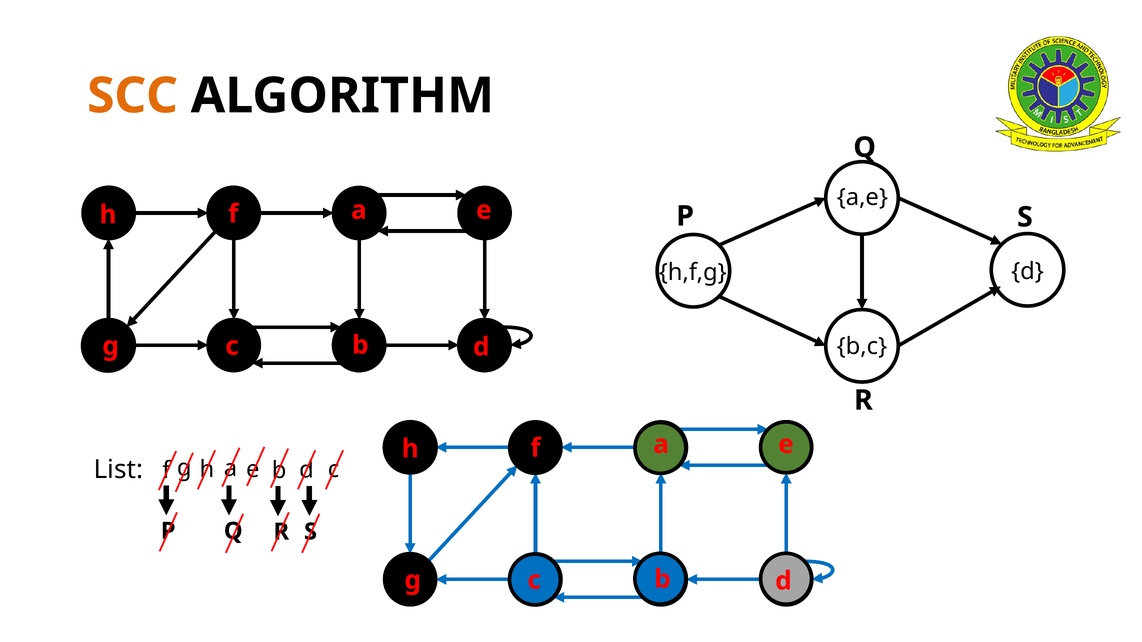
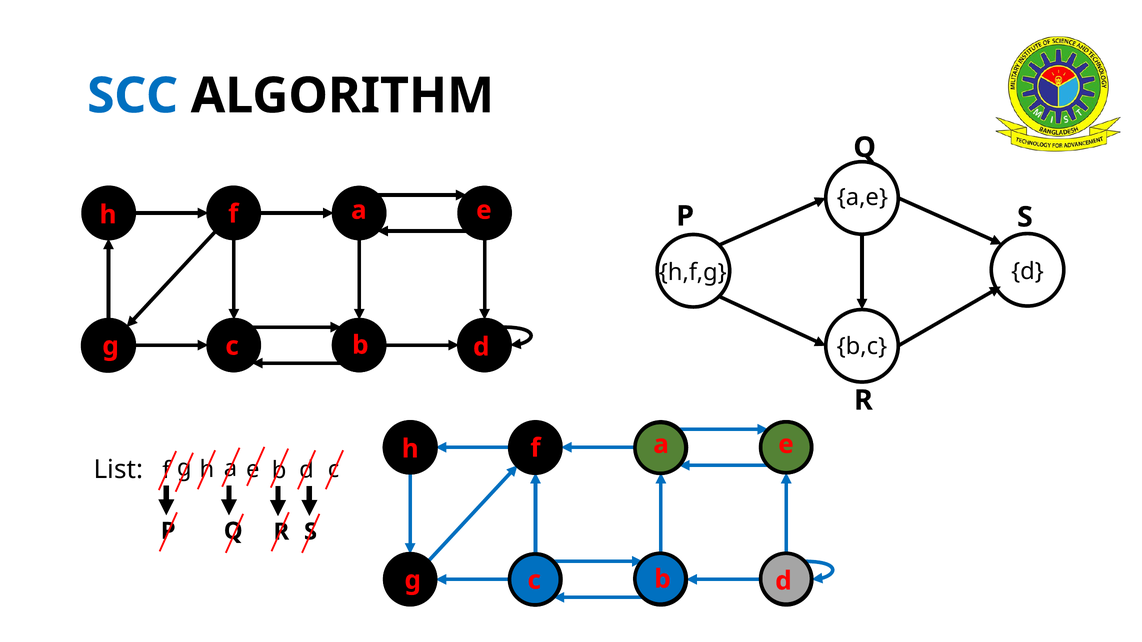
SCC colour: orange -> blue
